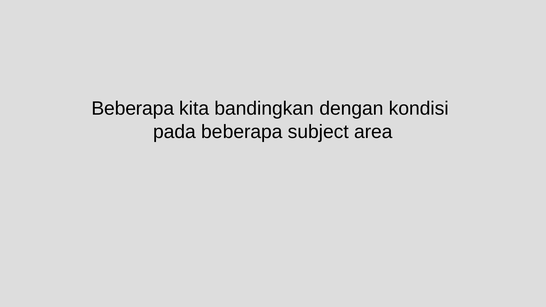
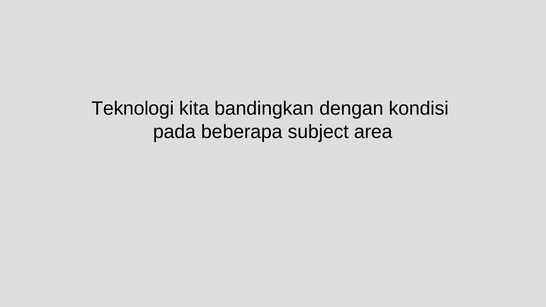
Beberapa at (133, 109): Beberapa -> Teknologi
